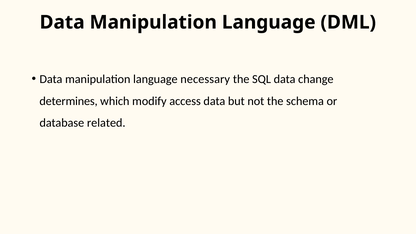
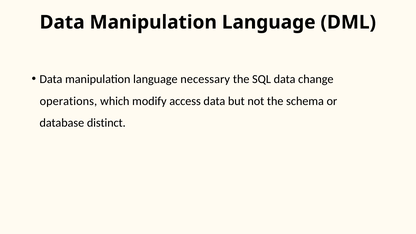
determines: determines -> operations
related: related -> distinct
